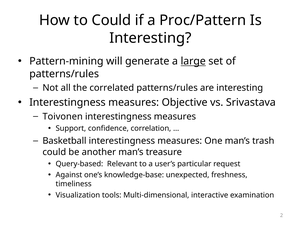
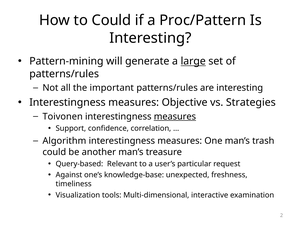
correlated: correlated -> important
Srivastava: Srivastava -> Strategies
measures at (175, 116) underline: none -> present
Basketball: Basketball -> Algorithm
